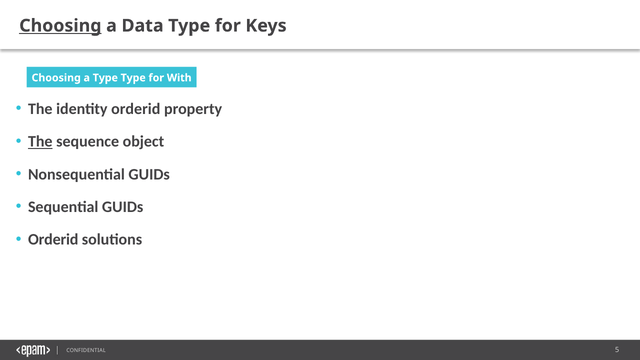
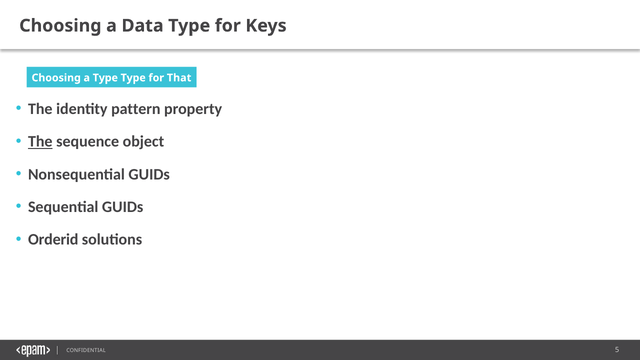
Choosing at (60, 26) underline: present -> none
With: With -> That
identity orderid: orderid -> pattern
